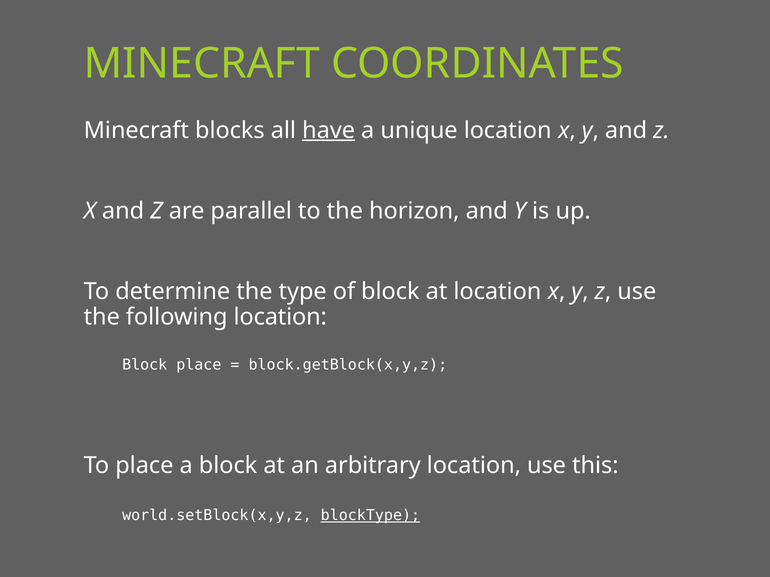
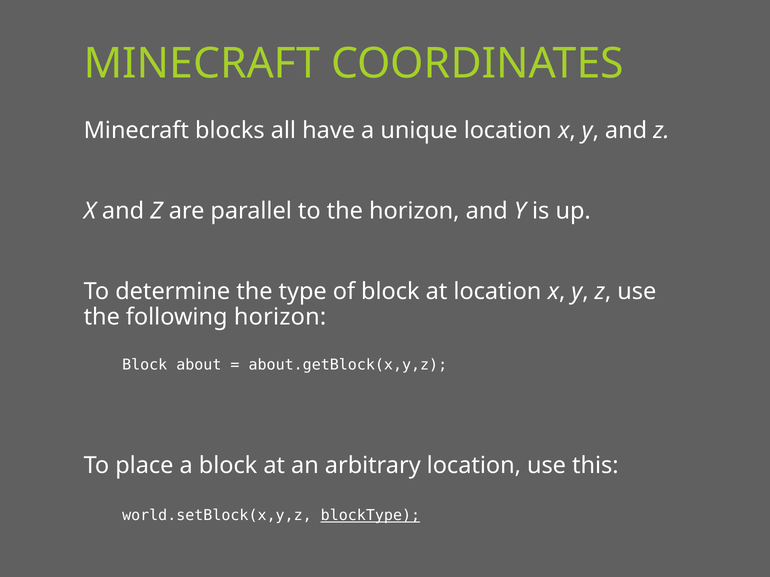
have underline: present -> none
following location: location -> horizon
Block place: place -> about
block.getBlock(x,y,z: block.getBlock(x,y,z -> about.getBlock(x,y,z
